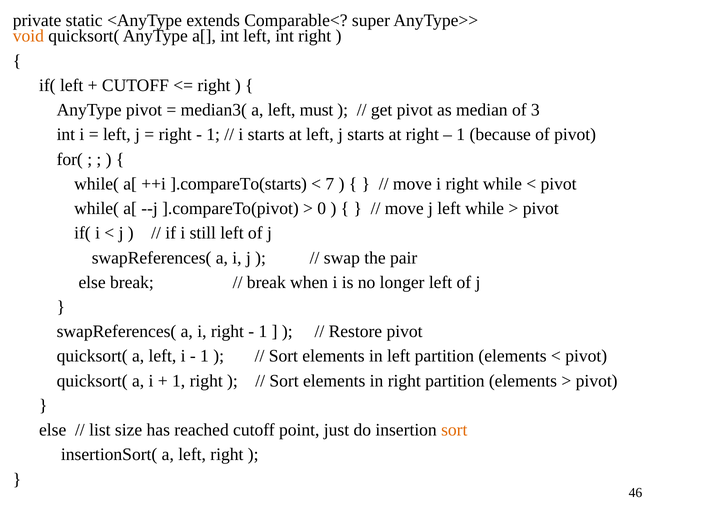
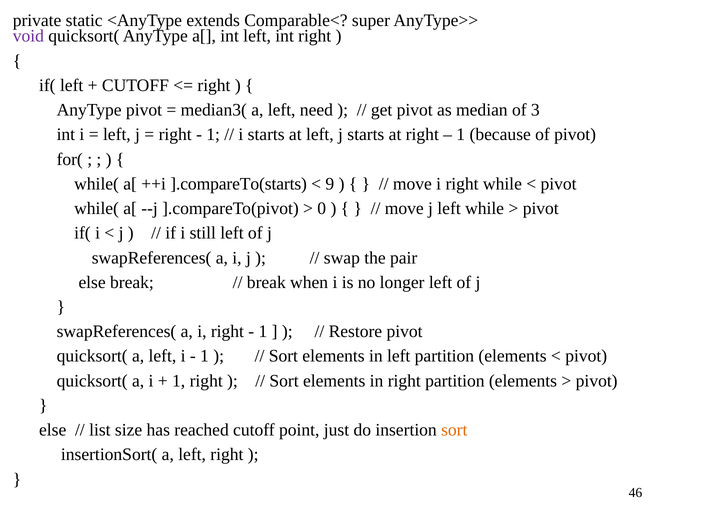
void colour: orange -> purple
must: must -> need
7: 7 -> 9
